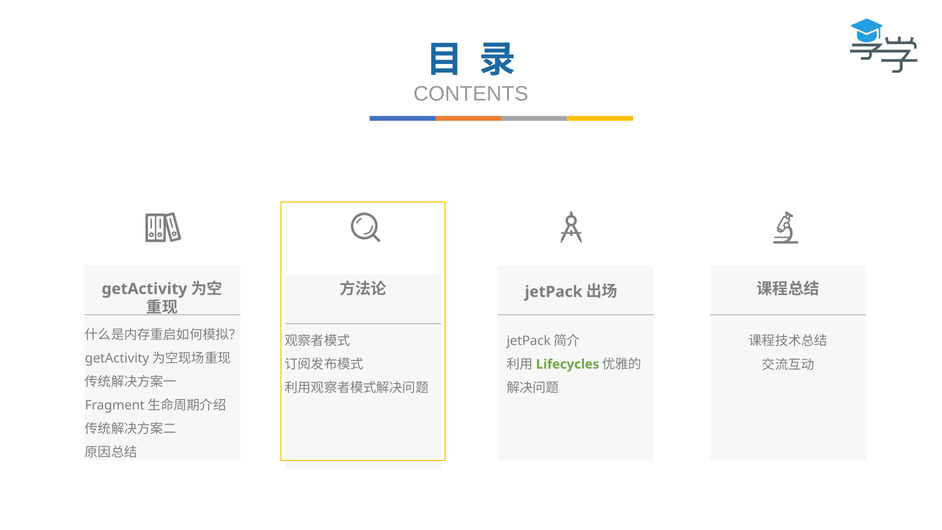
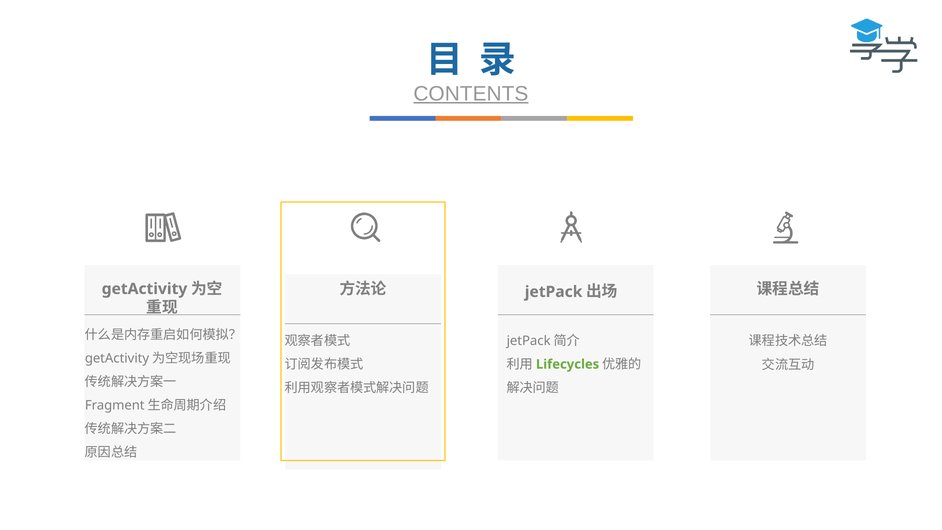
CONTENTS underline: none -> present
